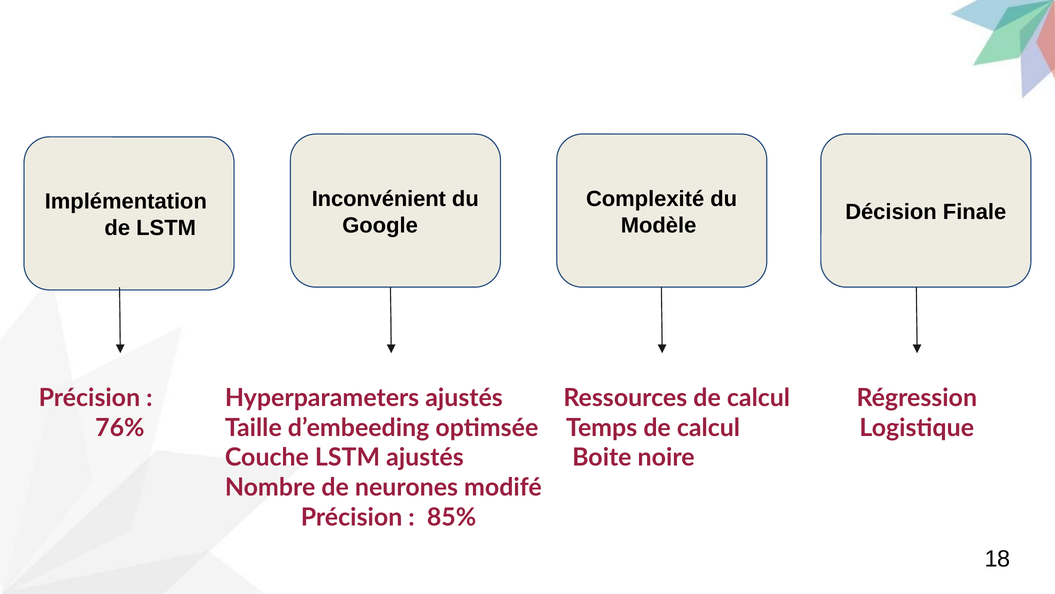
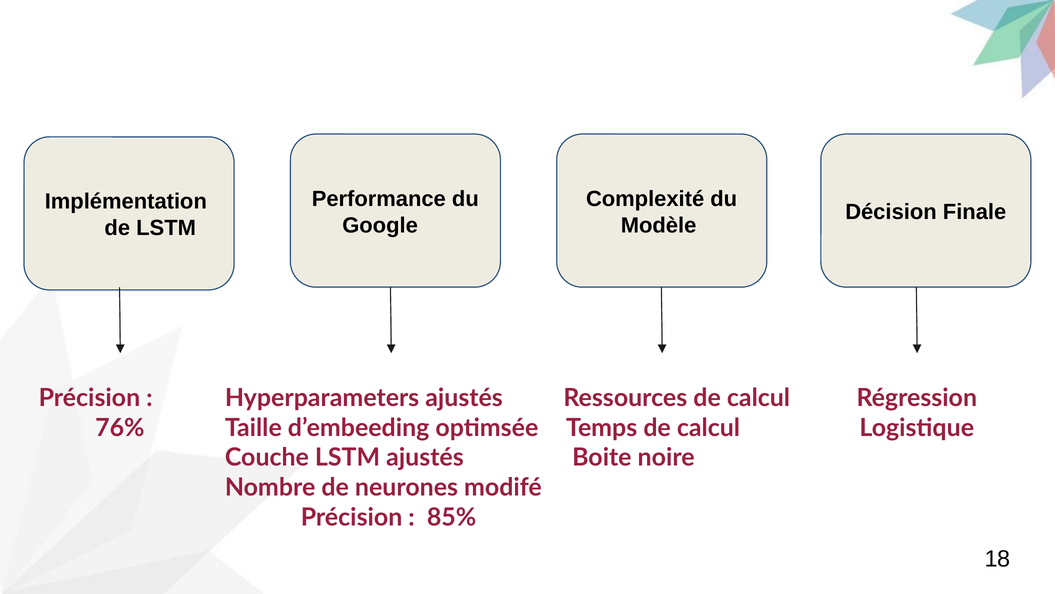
Inconvénient: Inconvénient -> Performance
